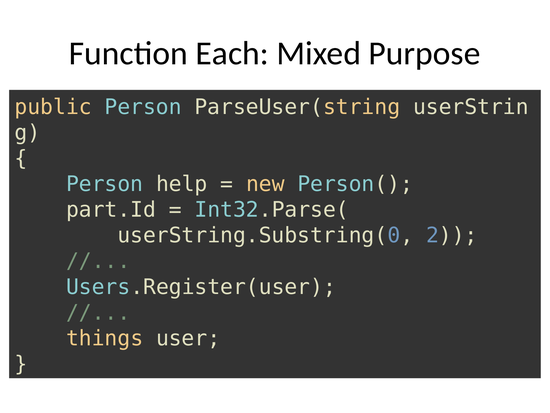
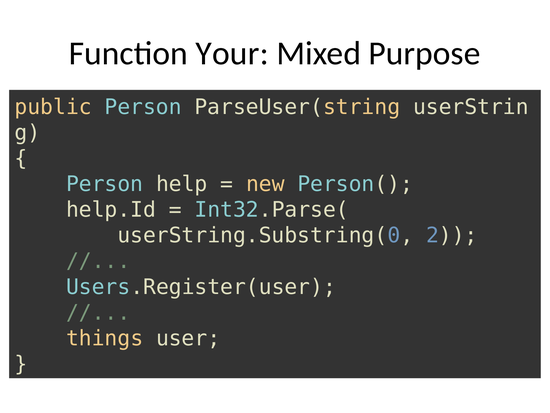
Each: Each -> Your
part.Id: part.Id -> help.Id
